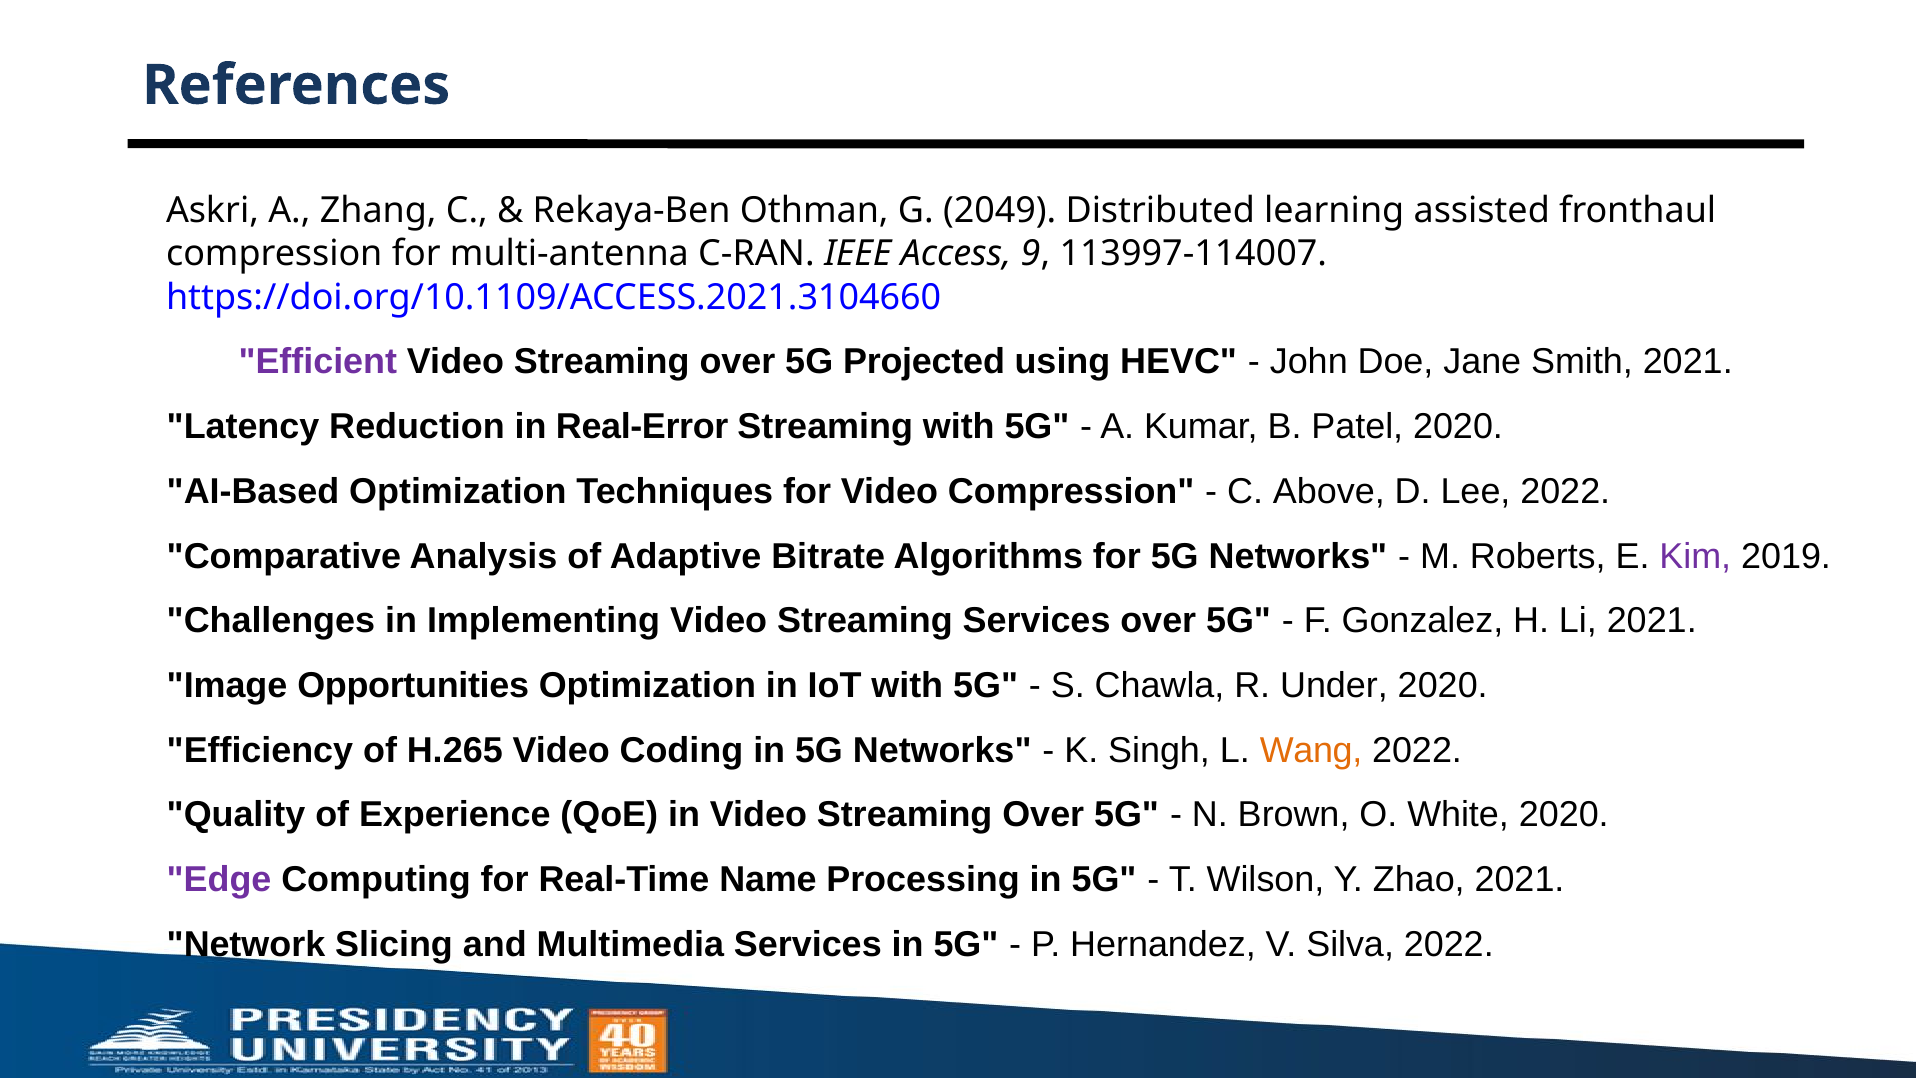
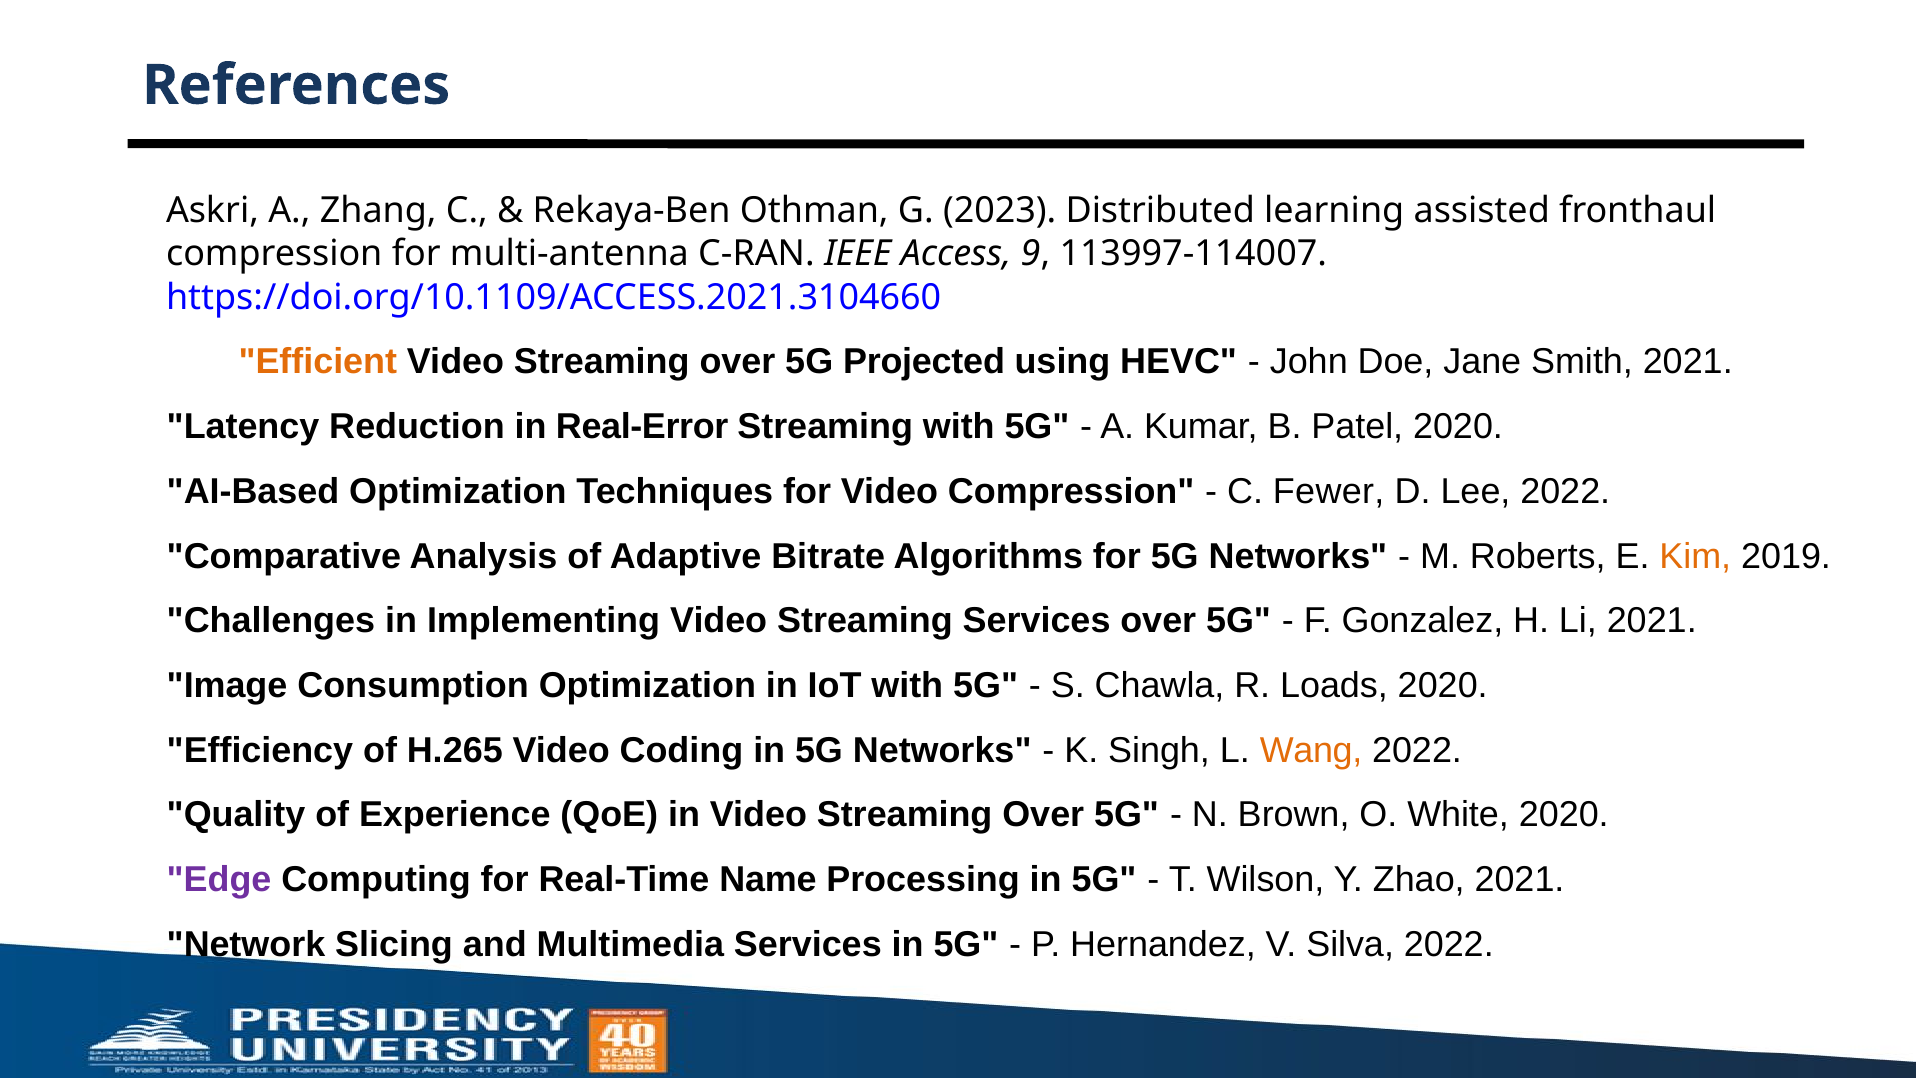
2049: 2049 -> 2023
Efficient colour: purple -> orange
Above: Above -> Fewer
Kim colour: purple -> orange
Opportunities: Opportunities -> Consumption
Under: Under -> Loads
